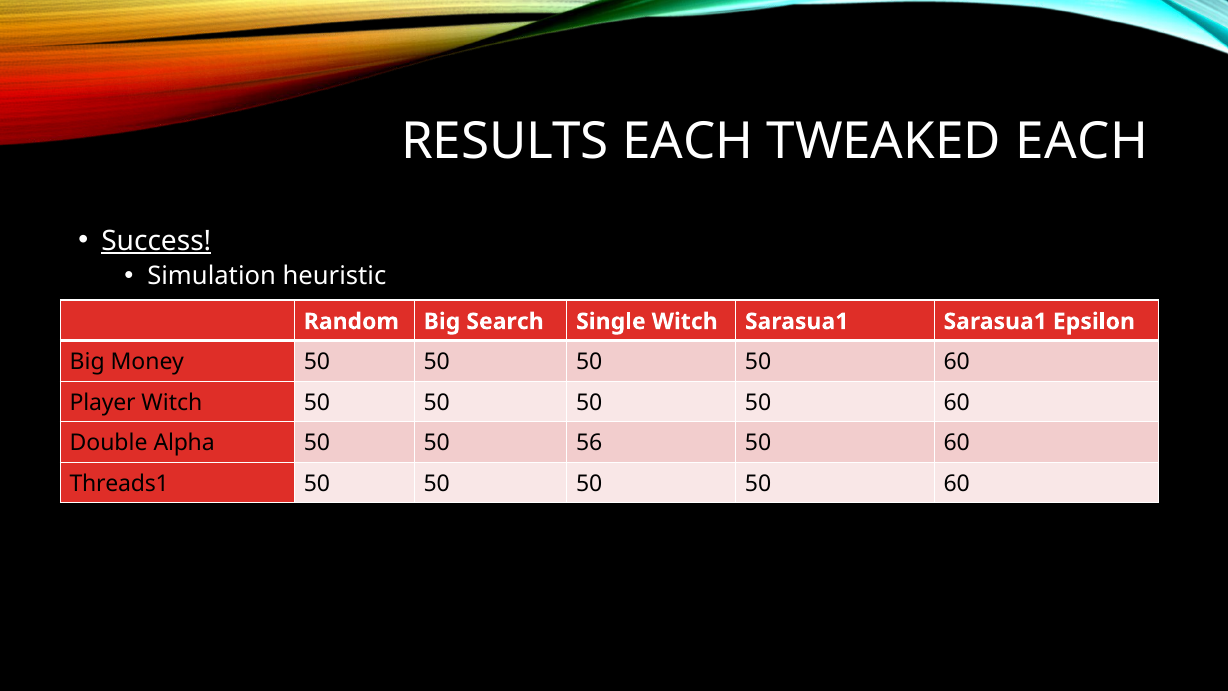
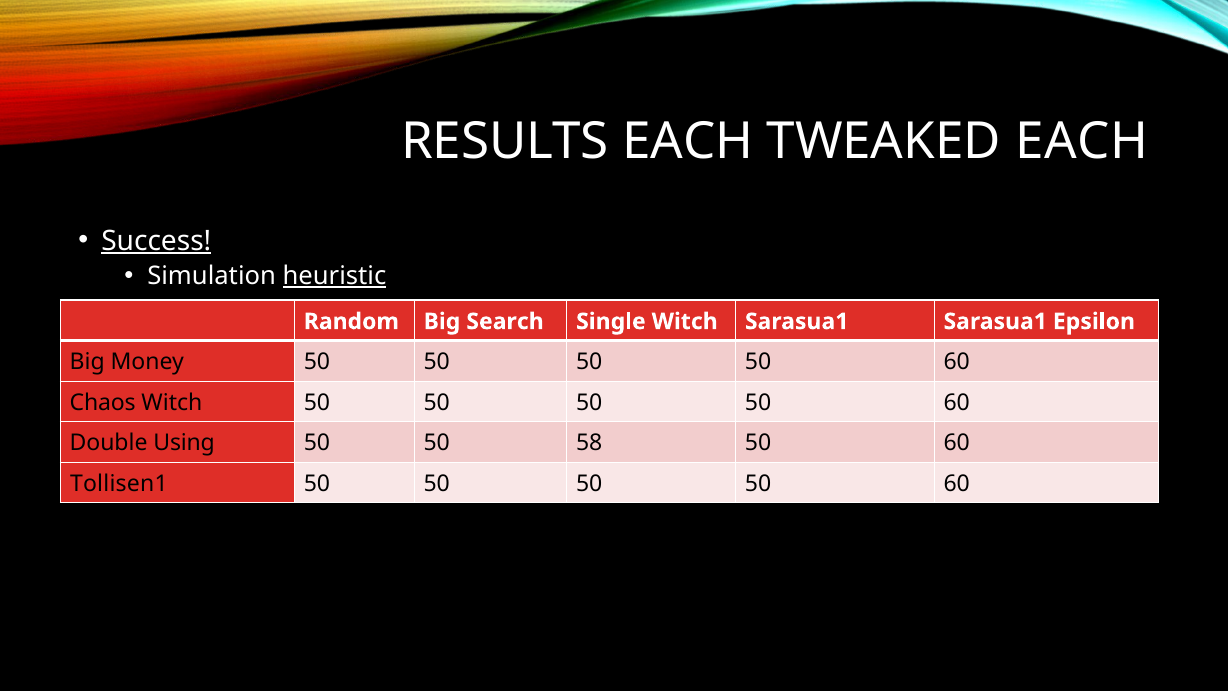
heuristic underline: none -> present
Player: Player -> Chaos
Alpha: Alpha -> Using
56: 56 -> 58
Threads1: Threads1 -> Tollisen1
